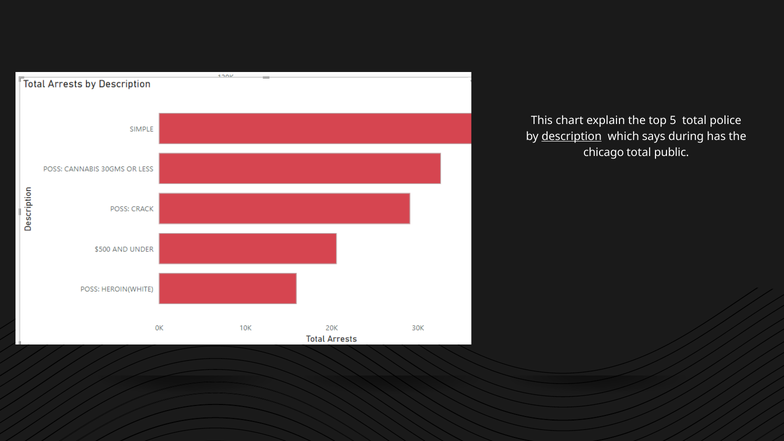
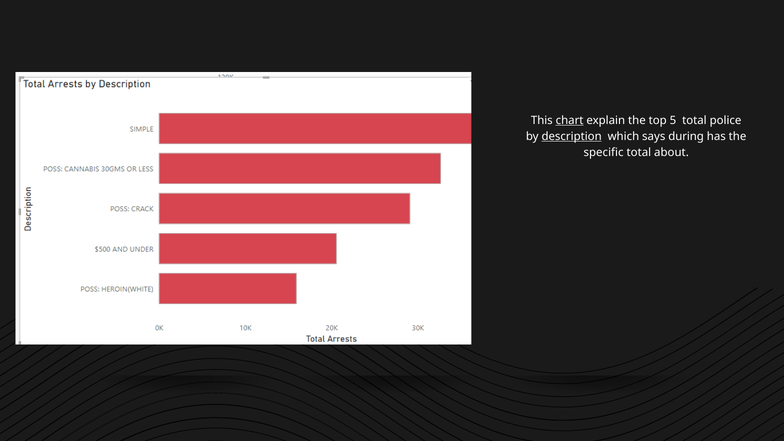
chart underline: none -> present
chicago: chicago -> specific
public: public -> about
